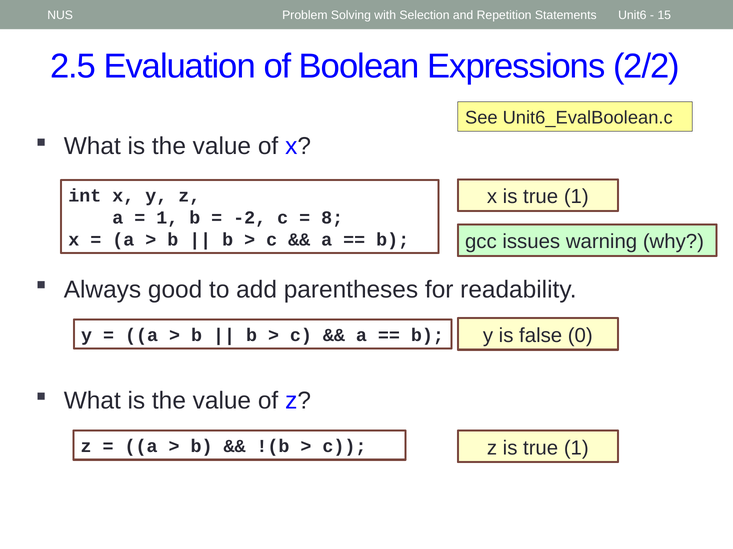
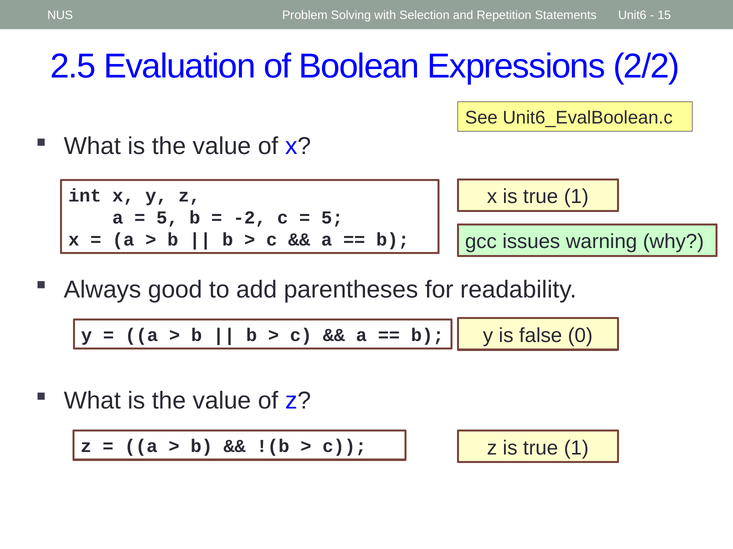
1 at (167, 218): 1 -> 5
8 at (332, 218): 8 -> 5
